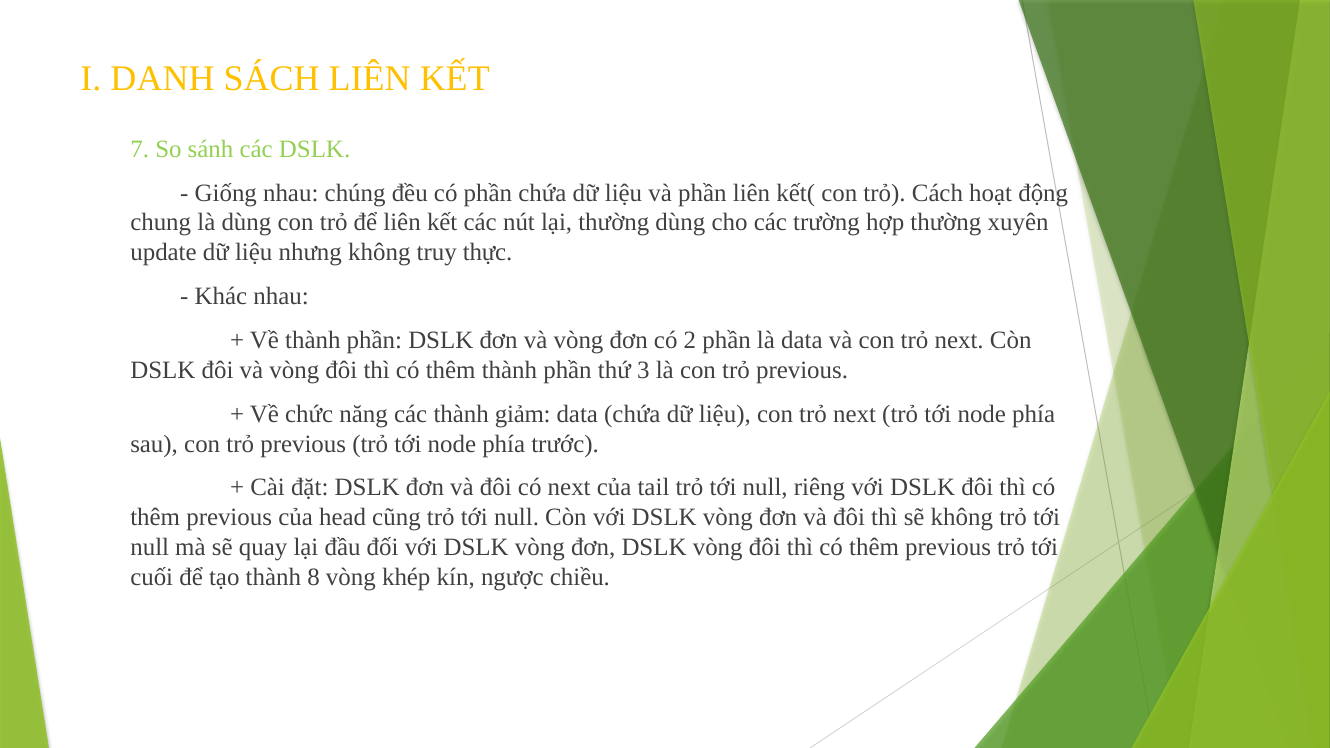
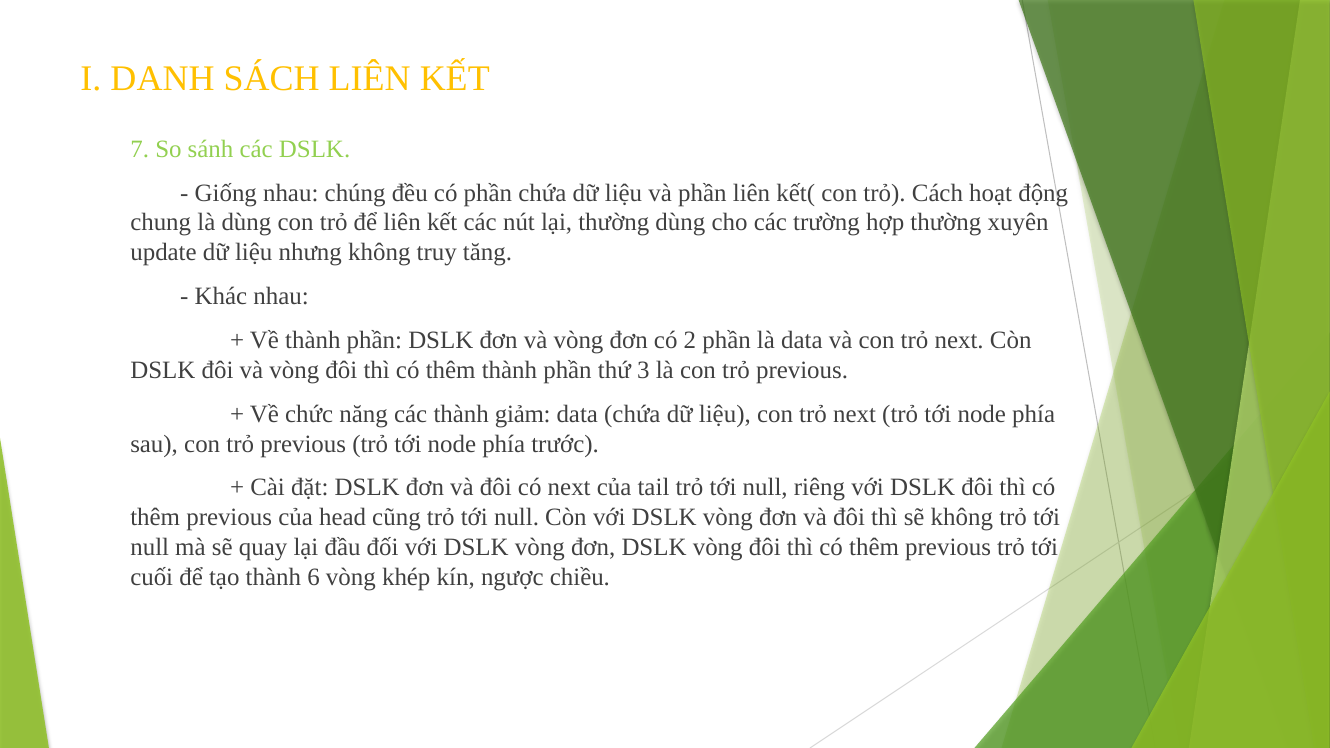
thực: thực -> tăng
8: 8 -> 6
